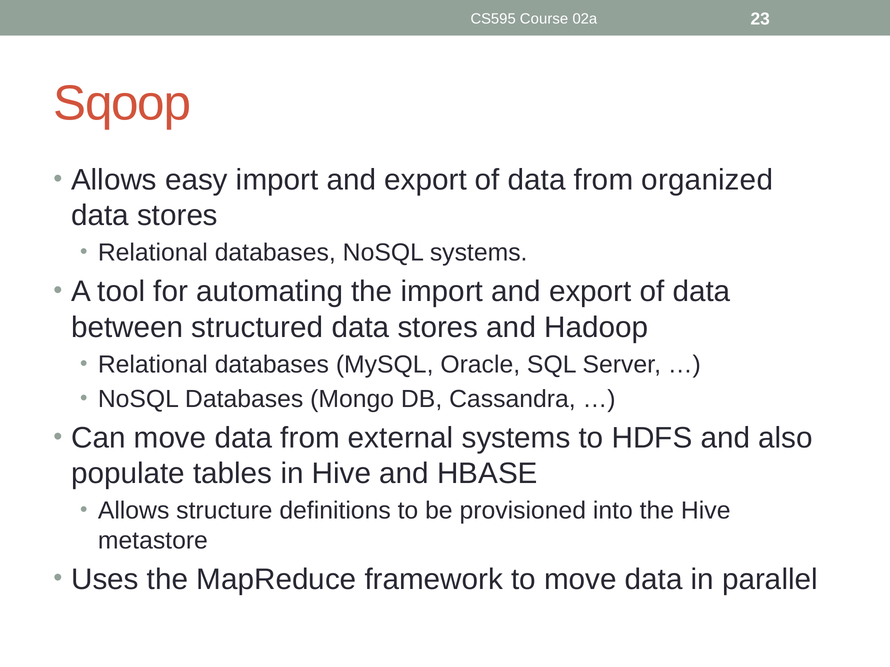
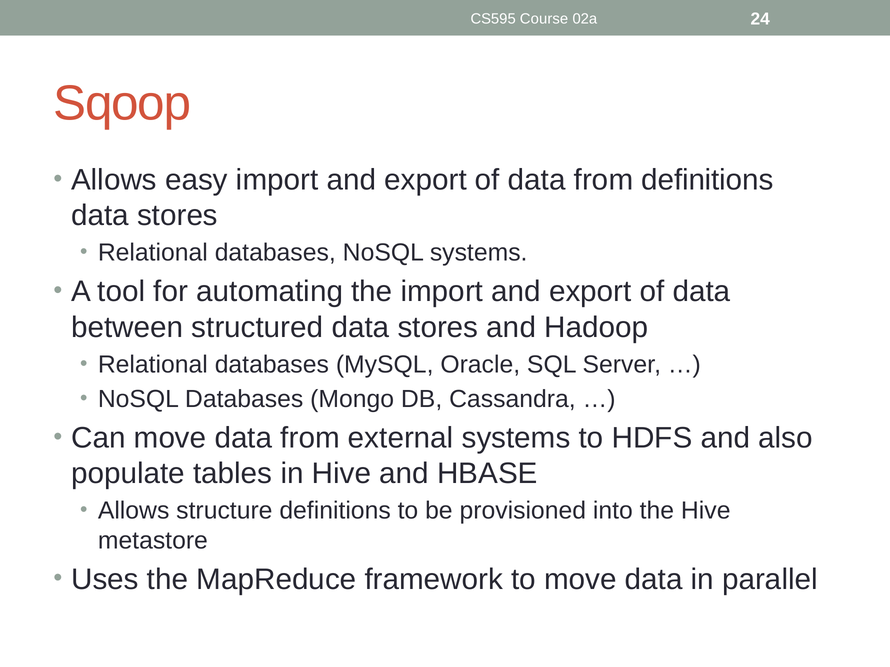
23: 23 -> 24
from organized: organized -> definitions
